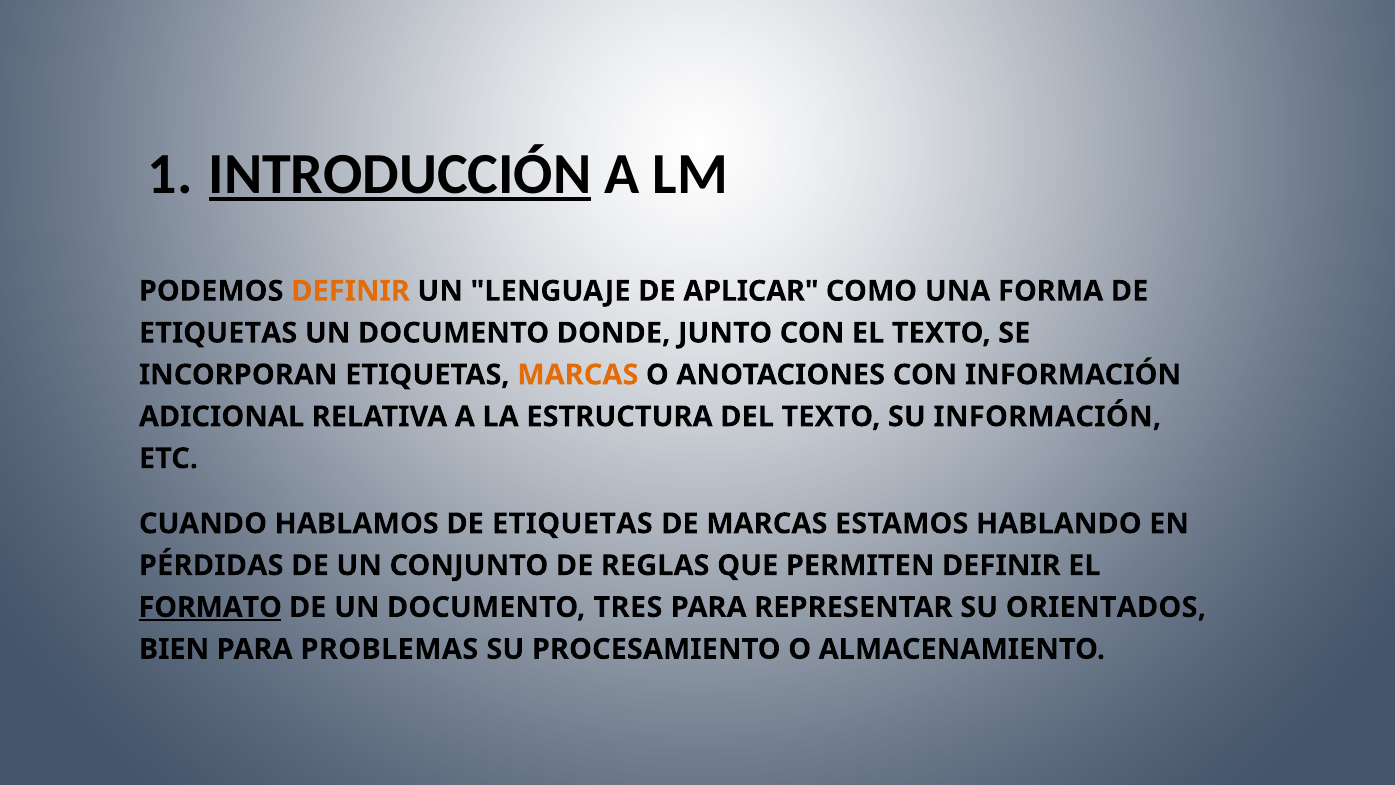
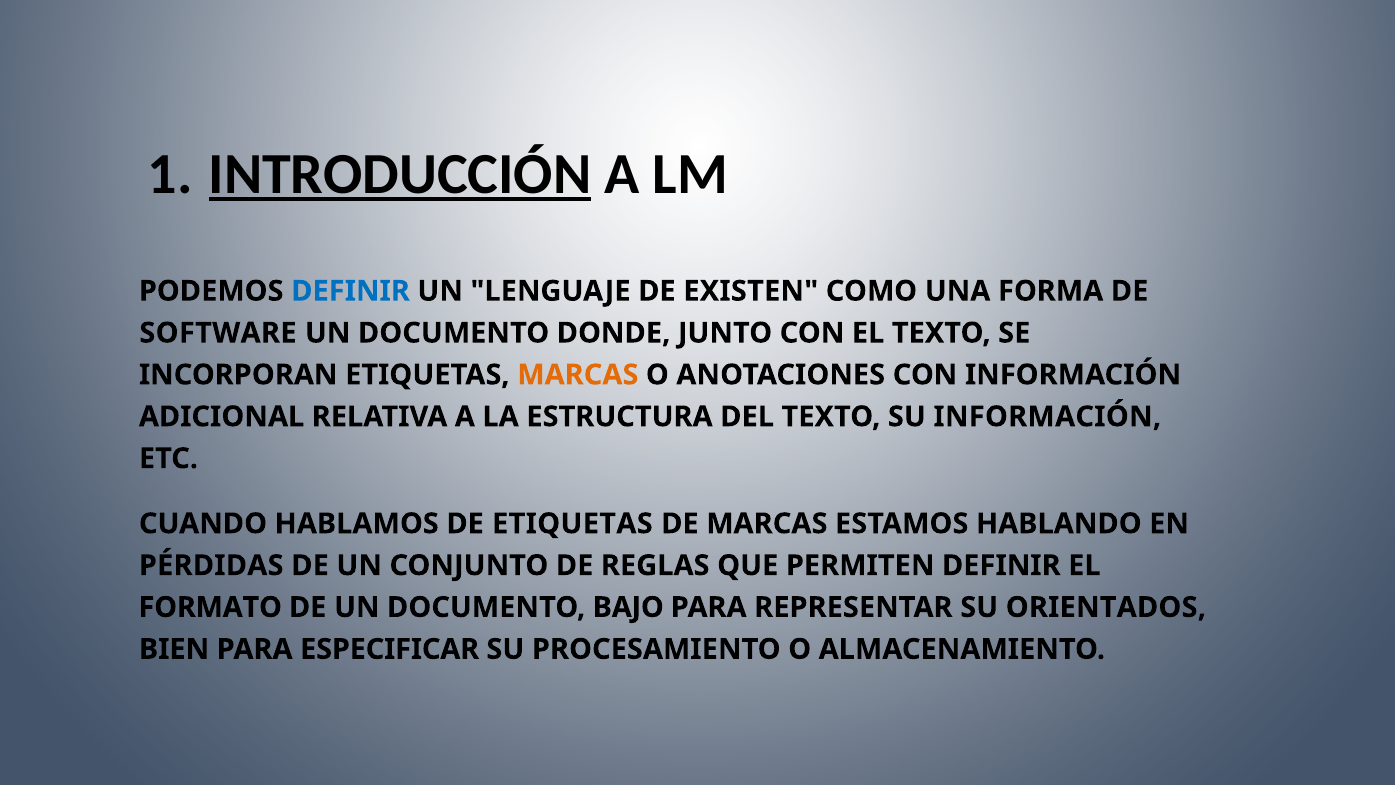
DEFINIR at (351, 291) colour: orange -> blue
APLICAR: APLICAR -> EXISTEN
ETIQUETAS at (218, 333): ETIQUETAS -> SOFTWARE
FORMATO underline: present -> none
TRES: TRES -> BAJO
PROBLEMAS: PROBLEMAS -> ESPECIFICAR
